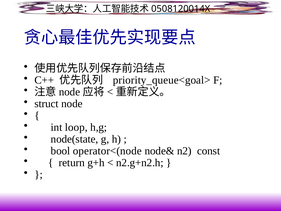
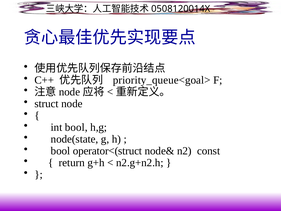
int loop: loop -> bool
operator<(node: operator<(node -> operator<(struct
